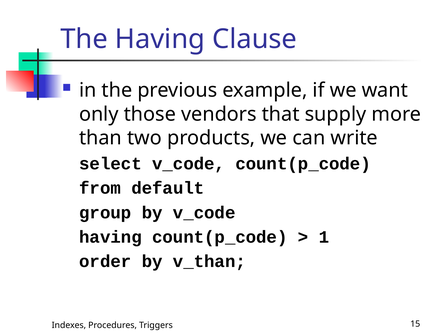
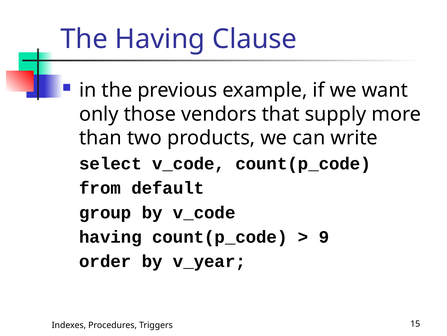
1: 1 -> 9
v_than: v_than -> v_year
